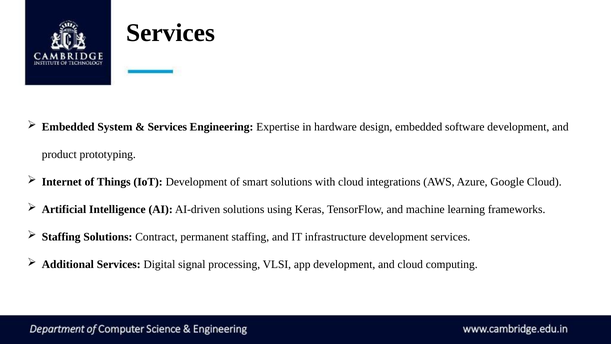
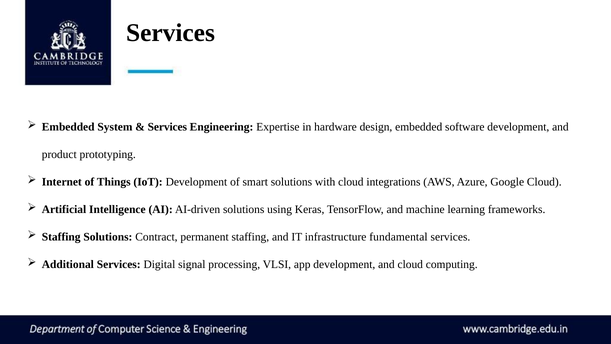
infrastructure development: development -> fundamental
